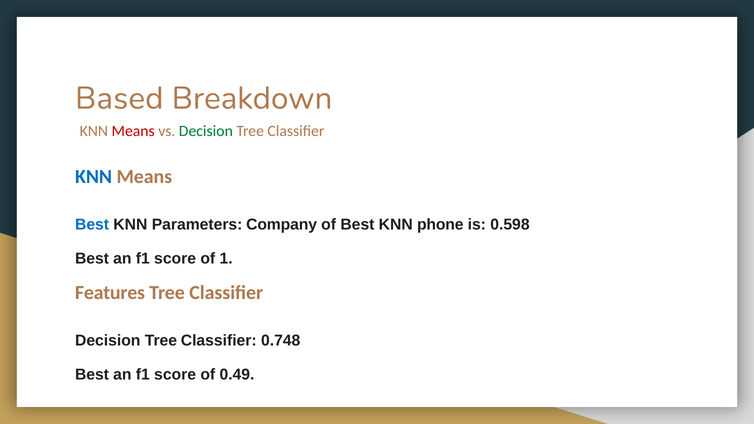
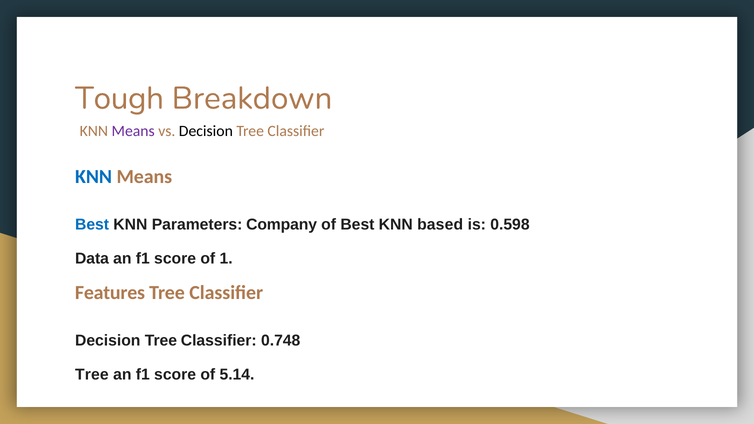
Based: Based -> Tough
Means at (133, 131) colour: red -> purple
Decision at (206, 131) colour: green -> black
phone: phone -> based
Best at (92, 259): Best -> Data
Best at (92, 375): Best -> Tree
0.49: 0.49 -> 5.14
